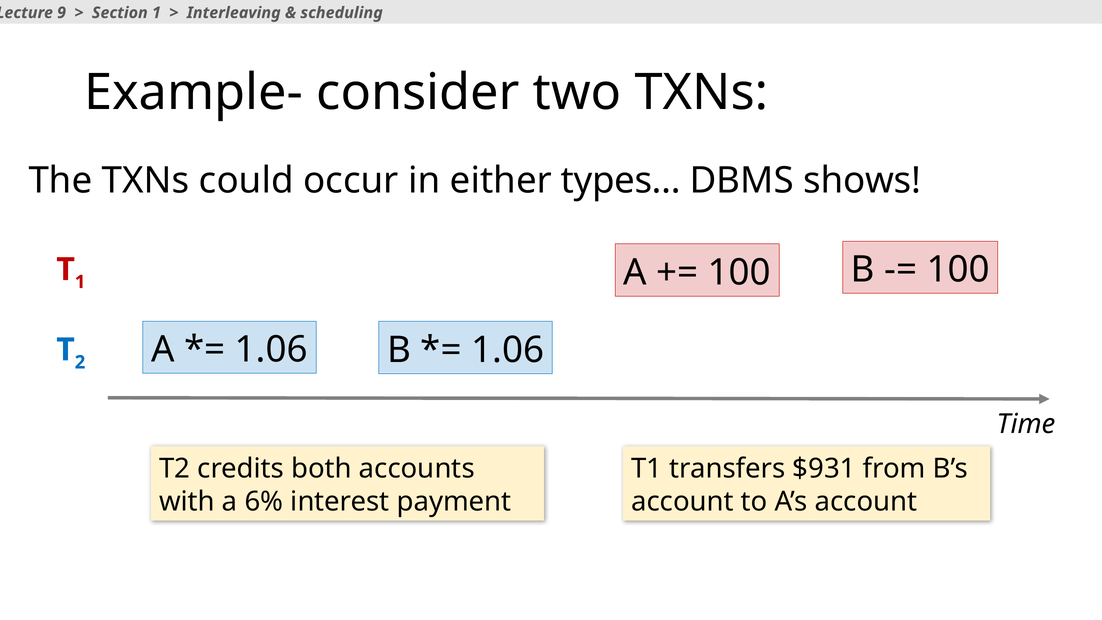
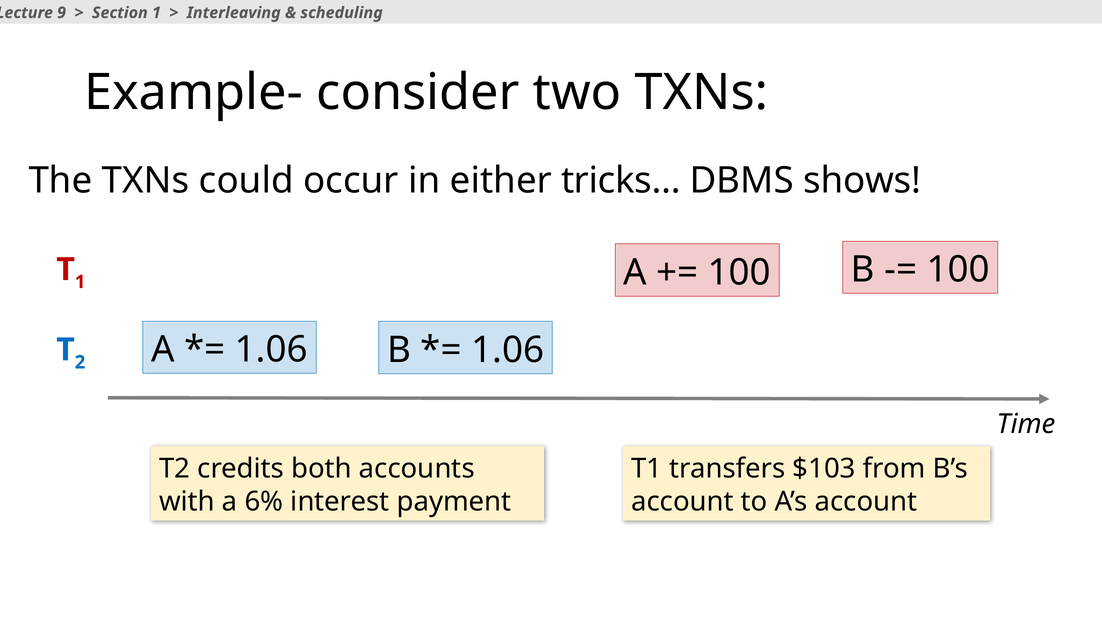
types…: types… -> tricks…
$931: $931 -> $103
